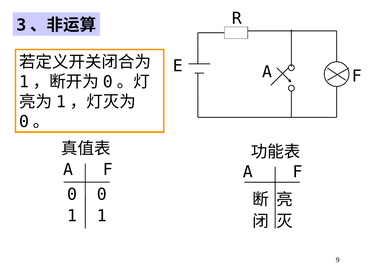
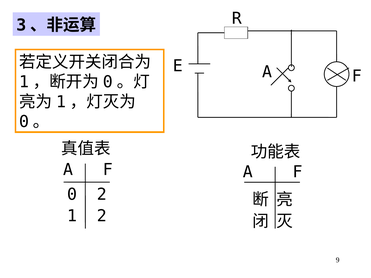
0 0: 0 -> 2
1 1: 1 -> 2
